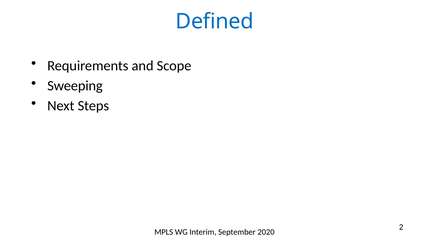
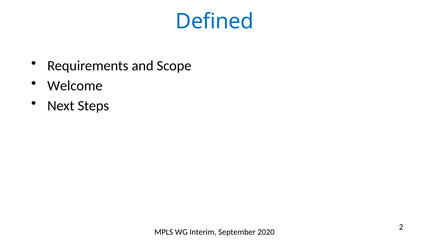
Sweeping: Sweeping -> Welcome
